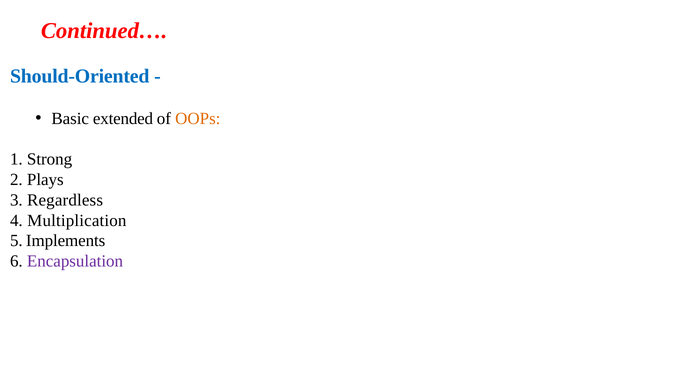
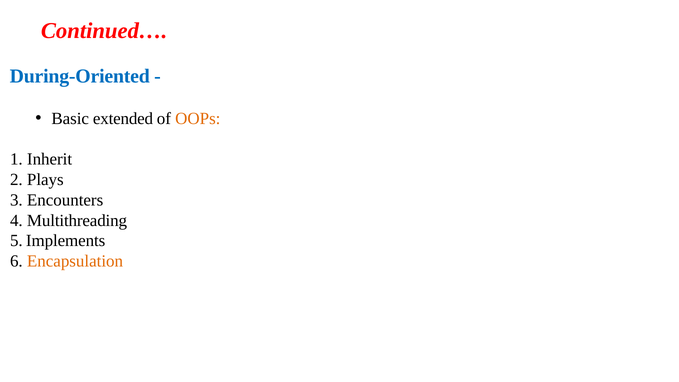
Should-Oriented: Should-Oriented -> During-Oriented
Strong: Strong -> Inherit
Regardless: Regardless -> Encounters
Multiplication: Multiplication -> Multithreading
Encapsulation colour: purple -> orange
